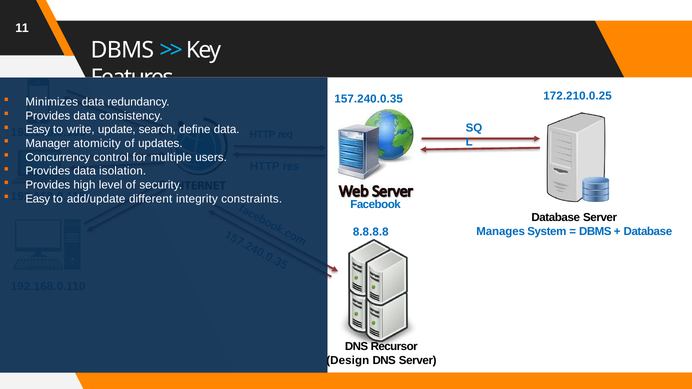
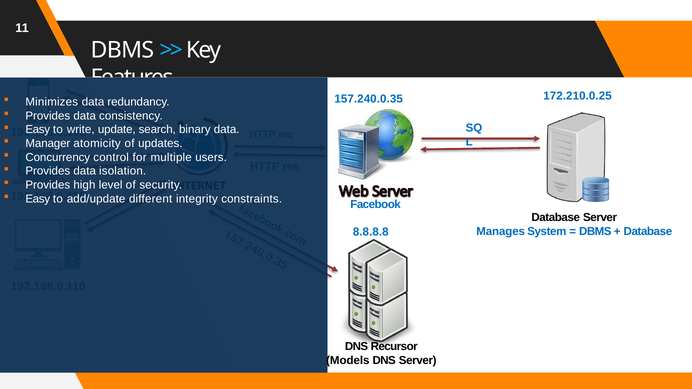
define: define -> binary
Design: Design -> Models
